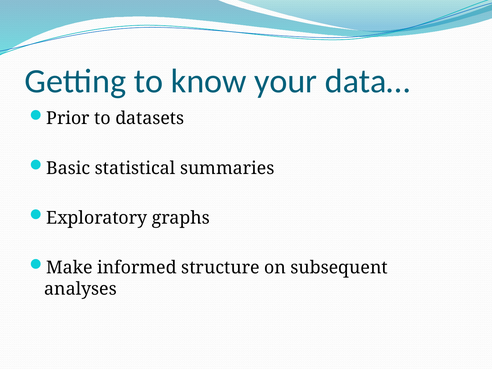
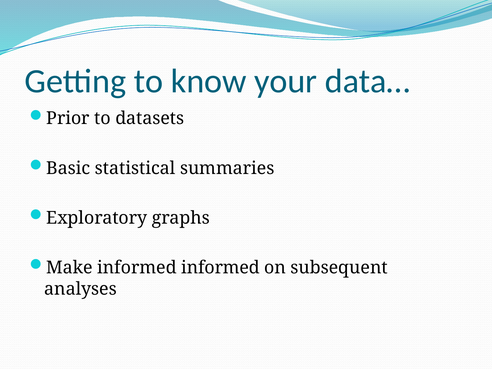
informed structure: structure -> informed
